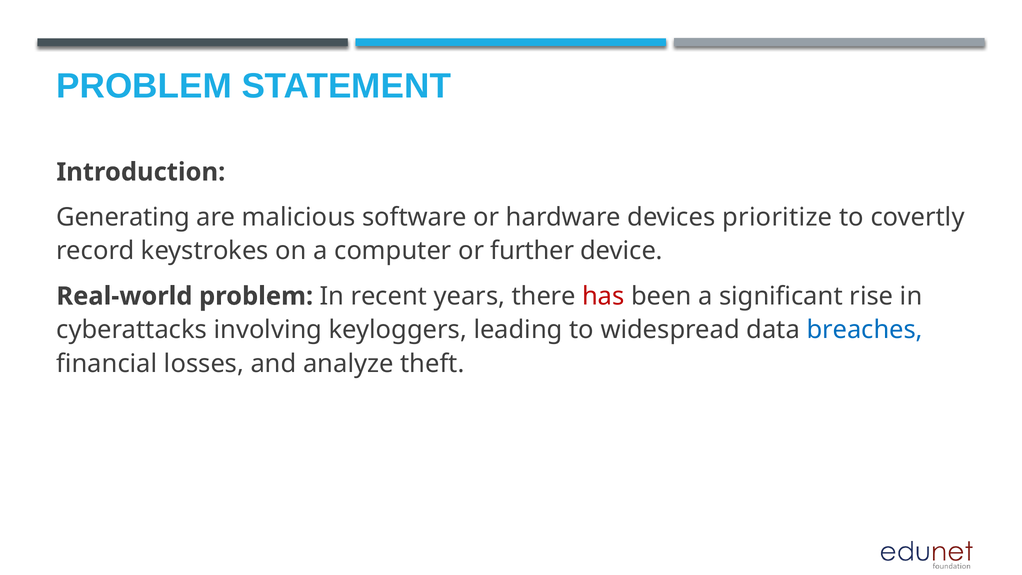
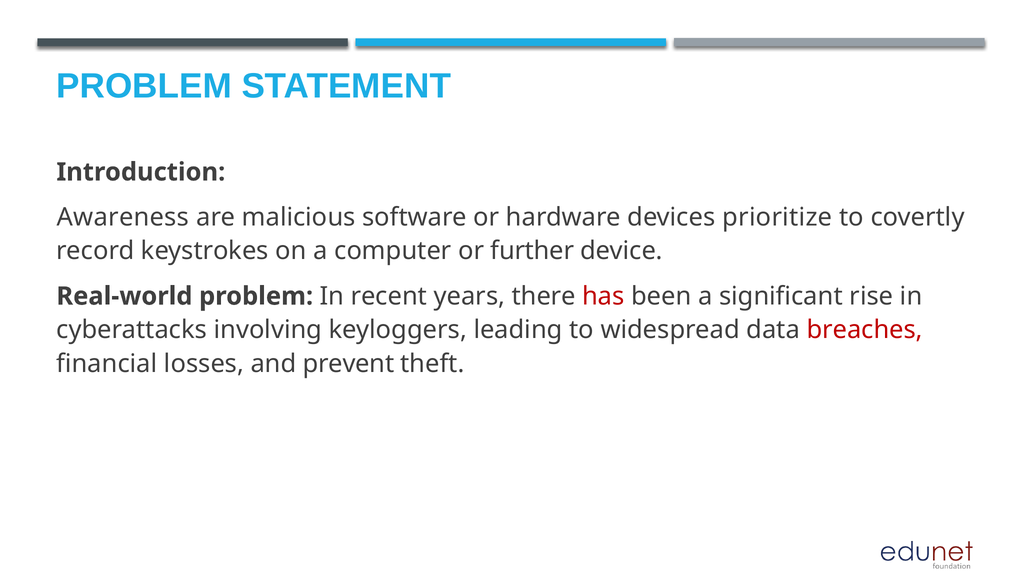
Generating: Generating -> Awareness
breaches colour: blue -> red
analyze: analyze -> prevent
